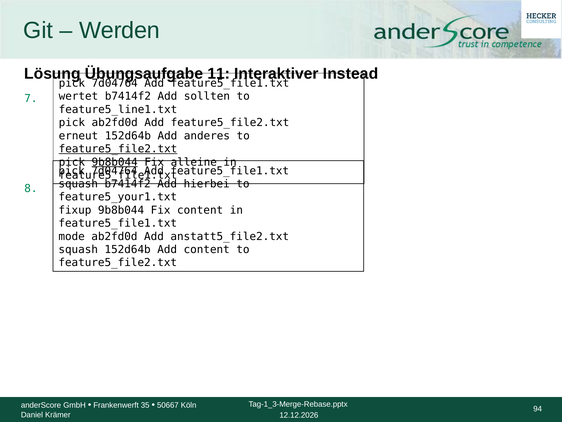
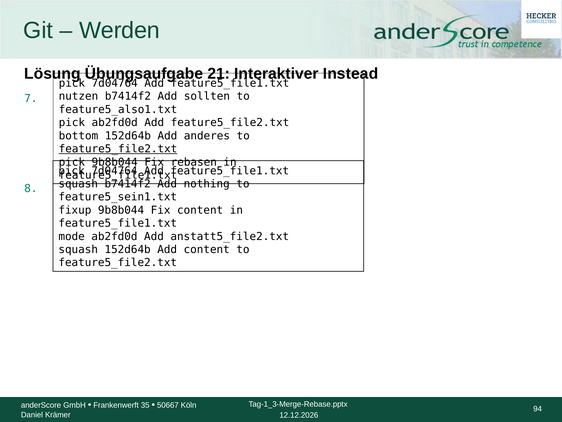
11: 11 -> 21
wertet: wertet -> nutzen
feature5_line1.txt: feature5_line1.txt -> feature5_also1.txt
erneut: erneut -> bottom
9b8b044 at (115, 162) underline: present -> none
alleine: alleine -> rebasen
hierbei: hierbei -> nothing
feature5_your1.txt: feature5_your1.txt -> feature5_sein1.txt
